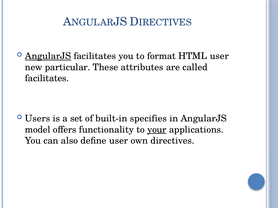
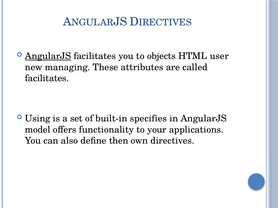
format: format -> objects
particular: particular -> managing
Users: Users -> Using
your underline: present -> none
define user: user -> then
